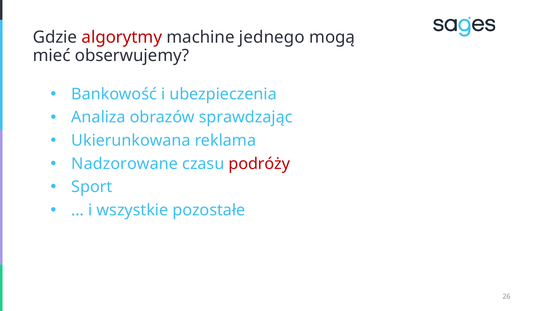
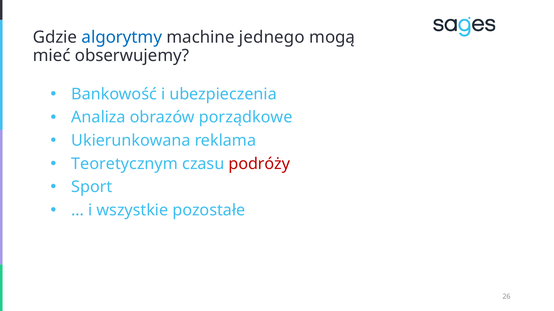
algorytmy colour: red -> blue
sprawdzając: sprawdzając -> porządkowe
Nadzorowane: Nadzorowane -> Teoretycznym
